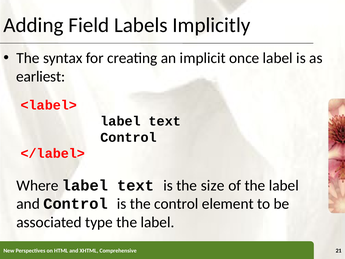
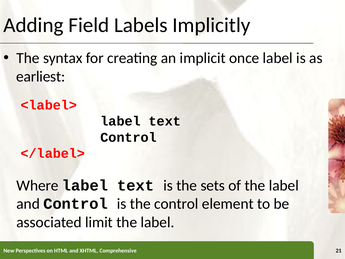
size: size -> sets
type: type -> limit
